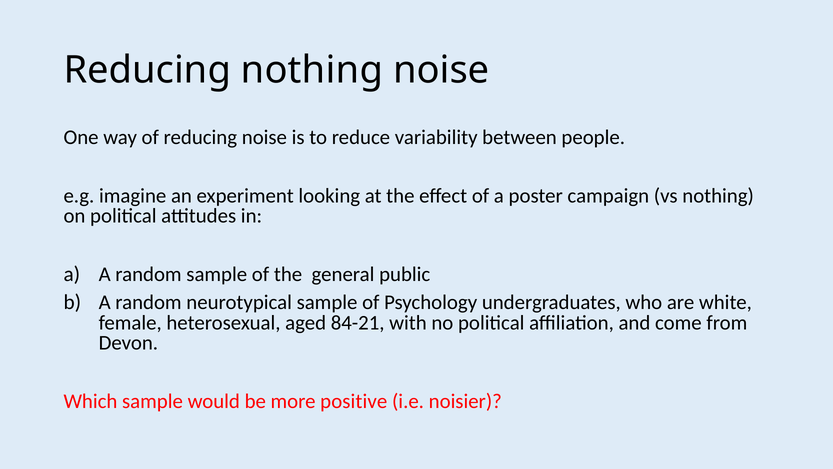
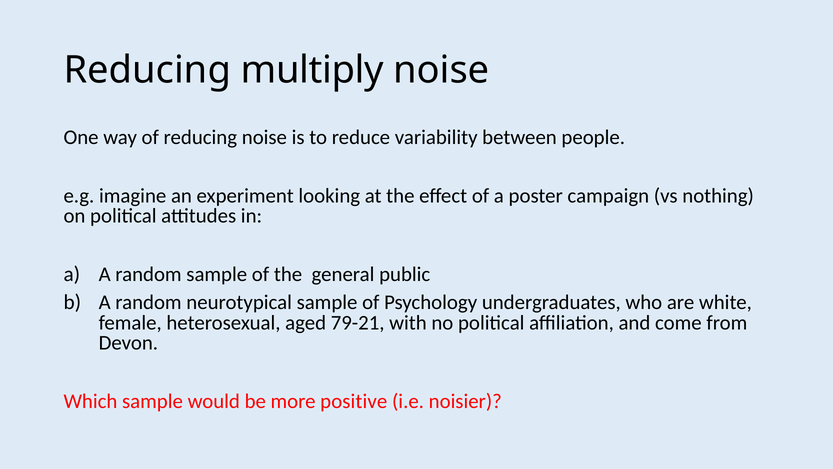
Reducing nothing: nothing -> multiply
84-21: 84-21 -> 79-21
